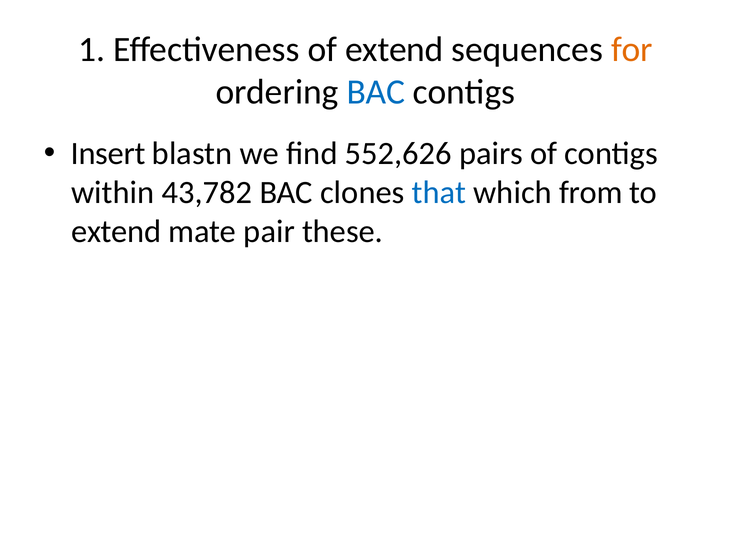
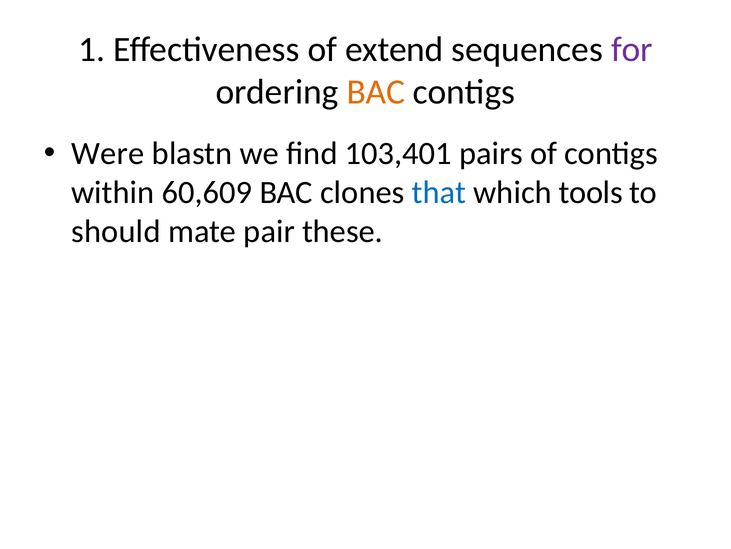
for colour: orange -> purple
BAC at (376, 92) colour: blue -> orange
Insert: Insert -> Were
552,626: 552,626 -> 103,401
43,782: 43,782 -> 60,609
from: from -> tools
extend at (116, 231): extend -> should
